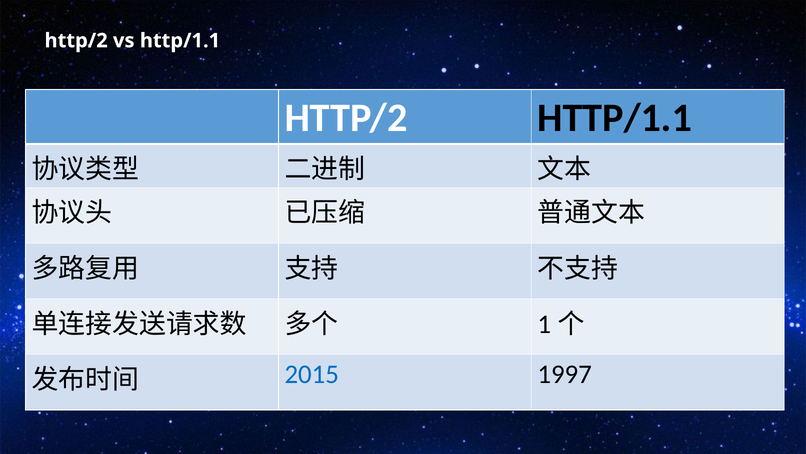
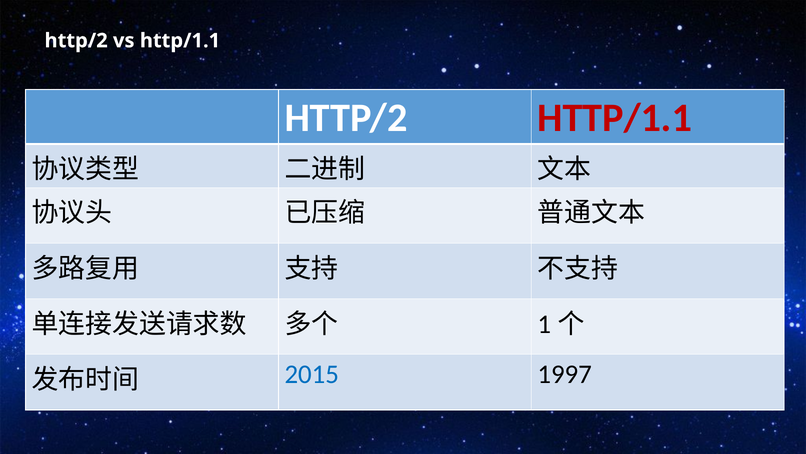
HTTP/1.1 at (615, 118) colour: black -> red
